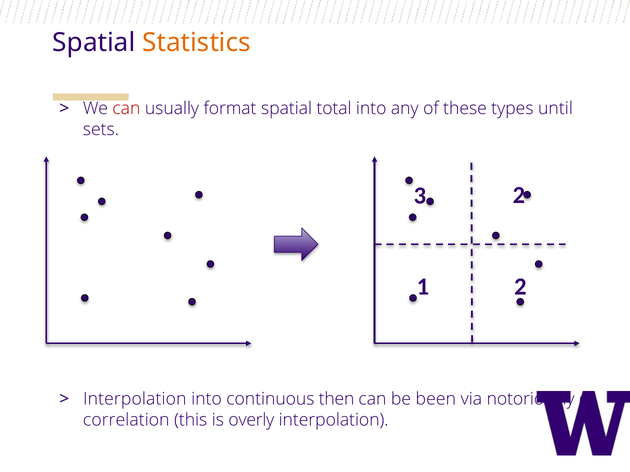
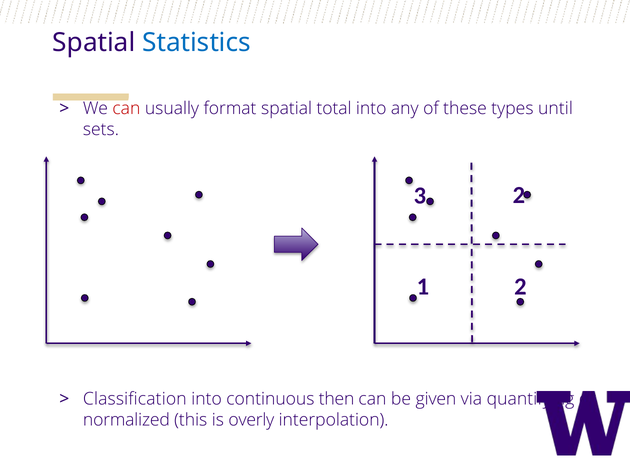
Statistics colour: orange -> blue
Interpolation at (135, 399): Interpolation -> Classification
been: been -> given
notoriously: notoriously -> quantifying
correlation: correlation -> normalized
